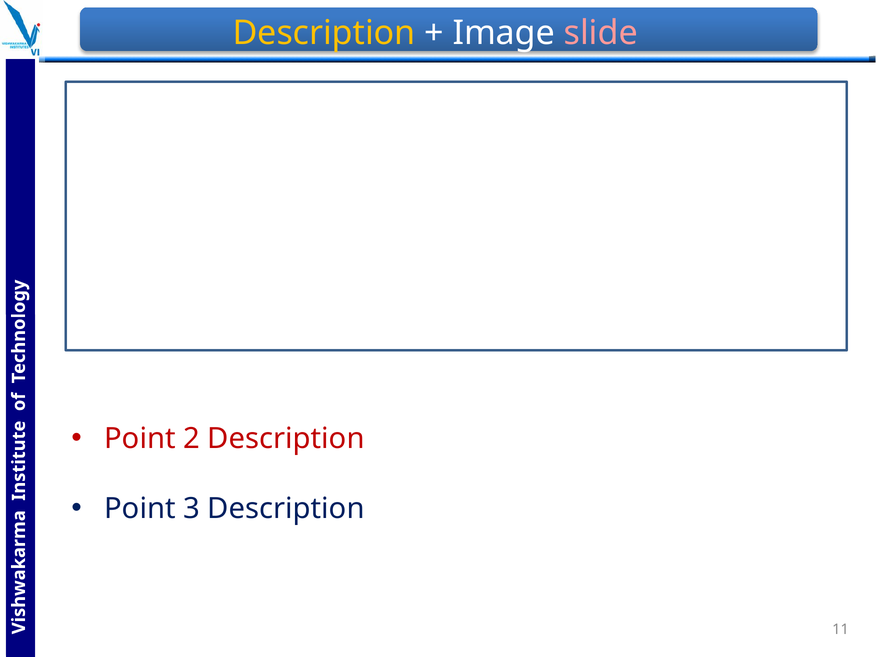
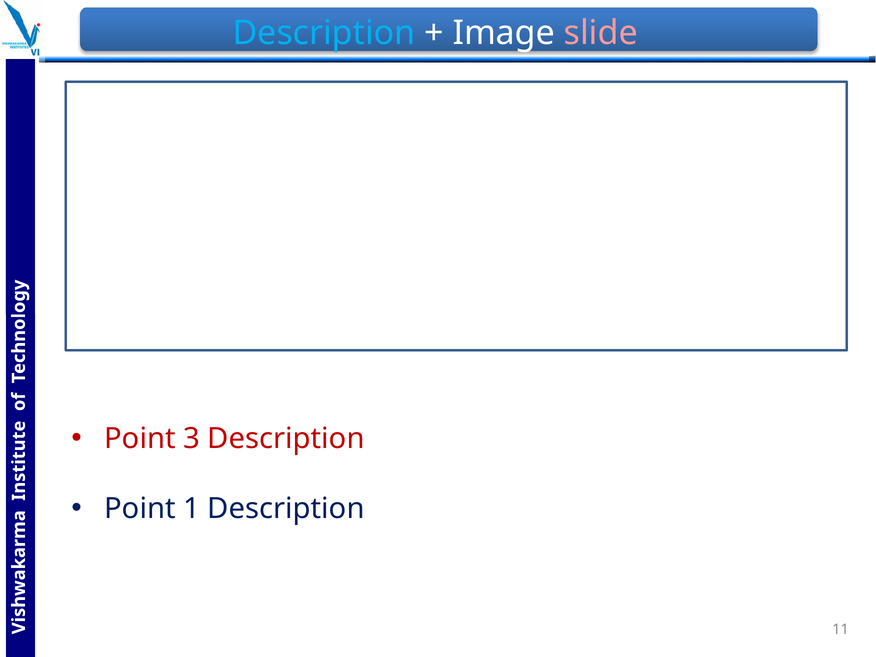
Description at (324, 33) colour: yellow -> light blue
2: 2 -> 3
3: 3 -> 1
